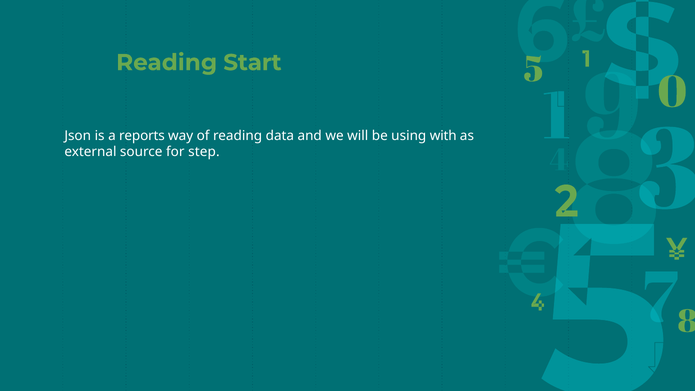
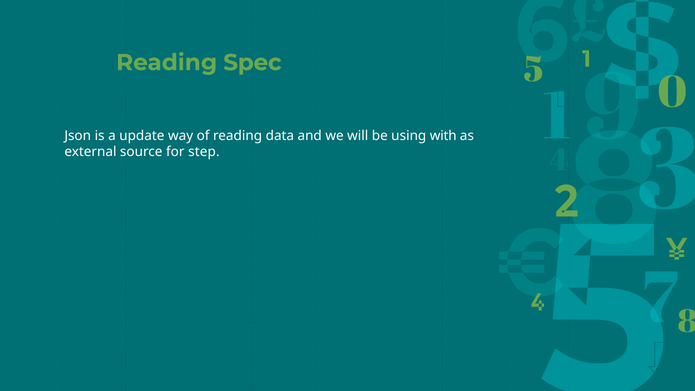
Start: Start -> Spec
reports: reports -> update
